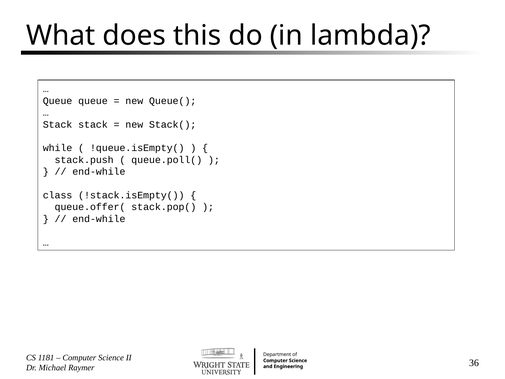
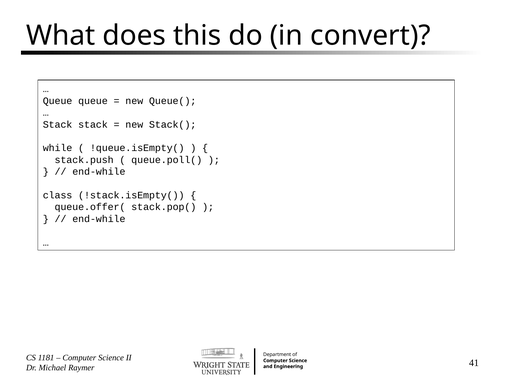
lambda: lambda -> convert
36: 36 -> 41
